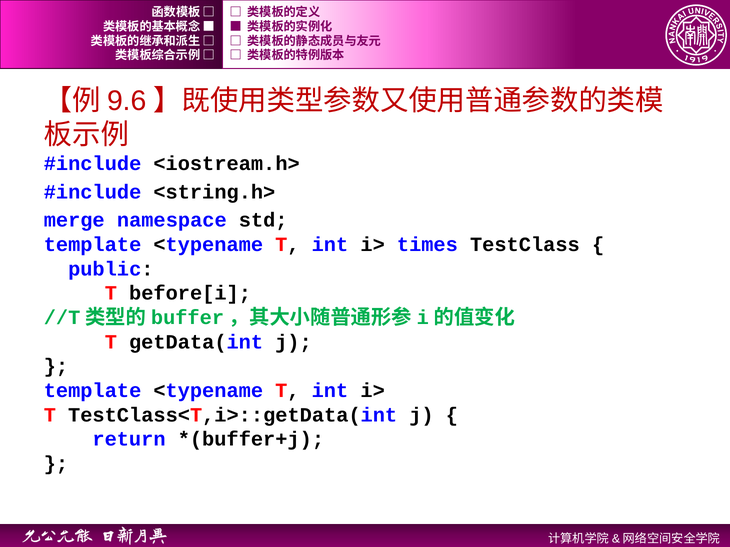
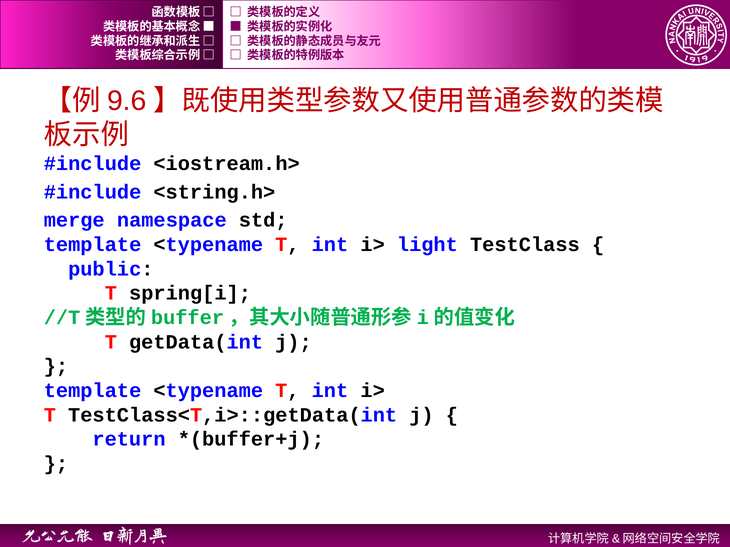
times: times -> light
before[i: before[i -> spring[i
